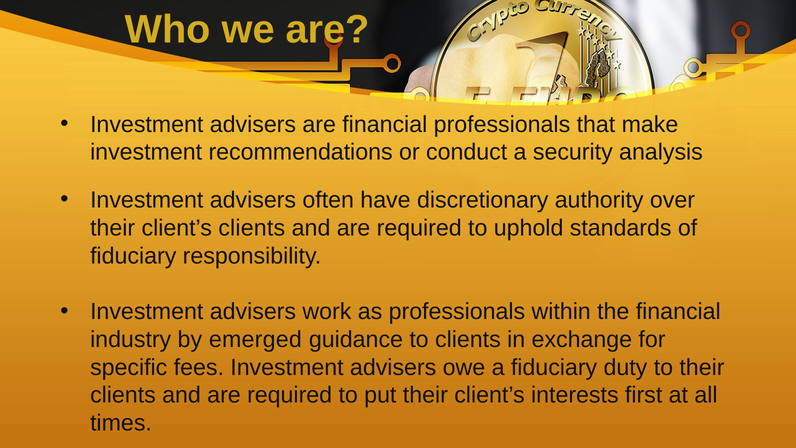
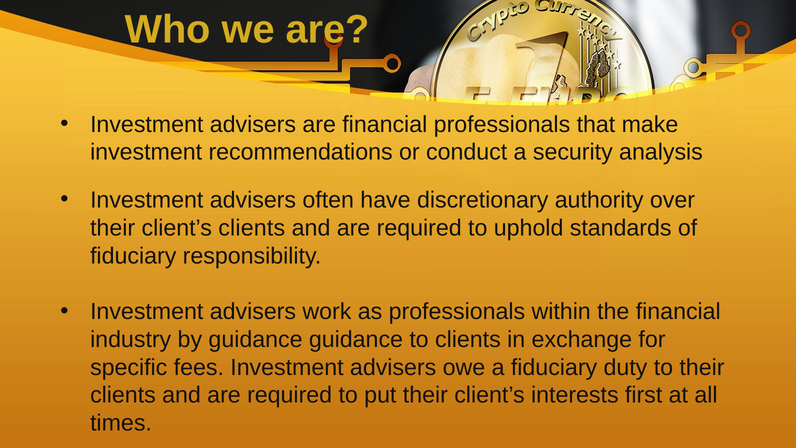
by emerged: emerged -> guidance
